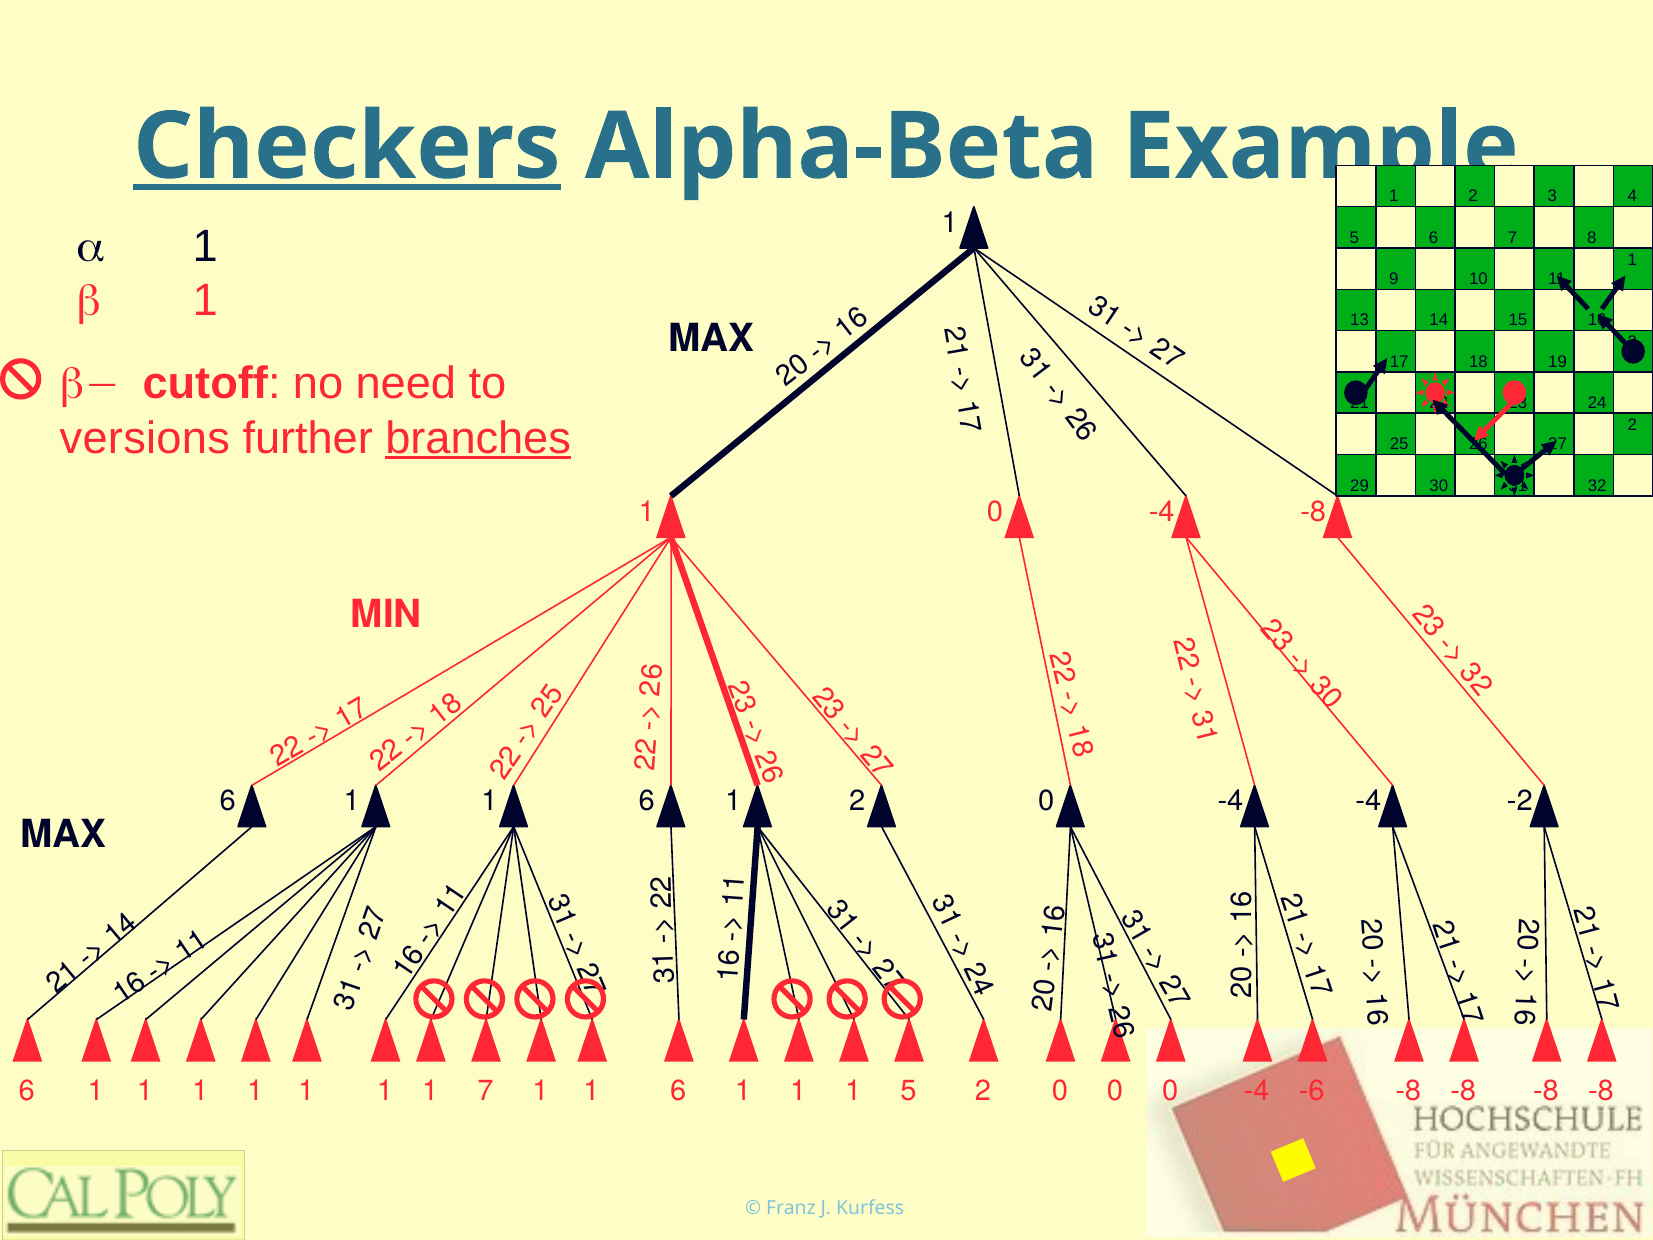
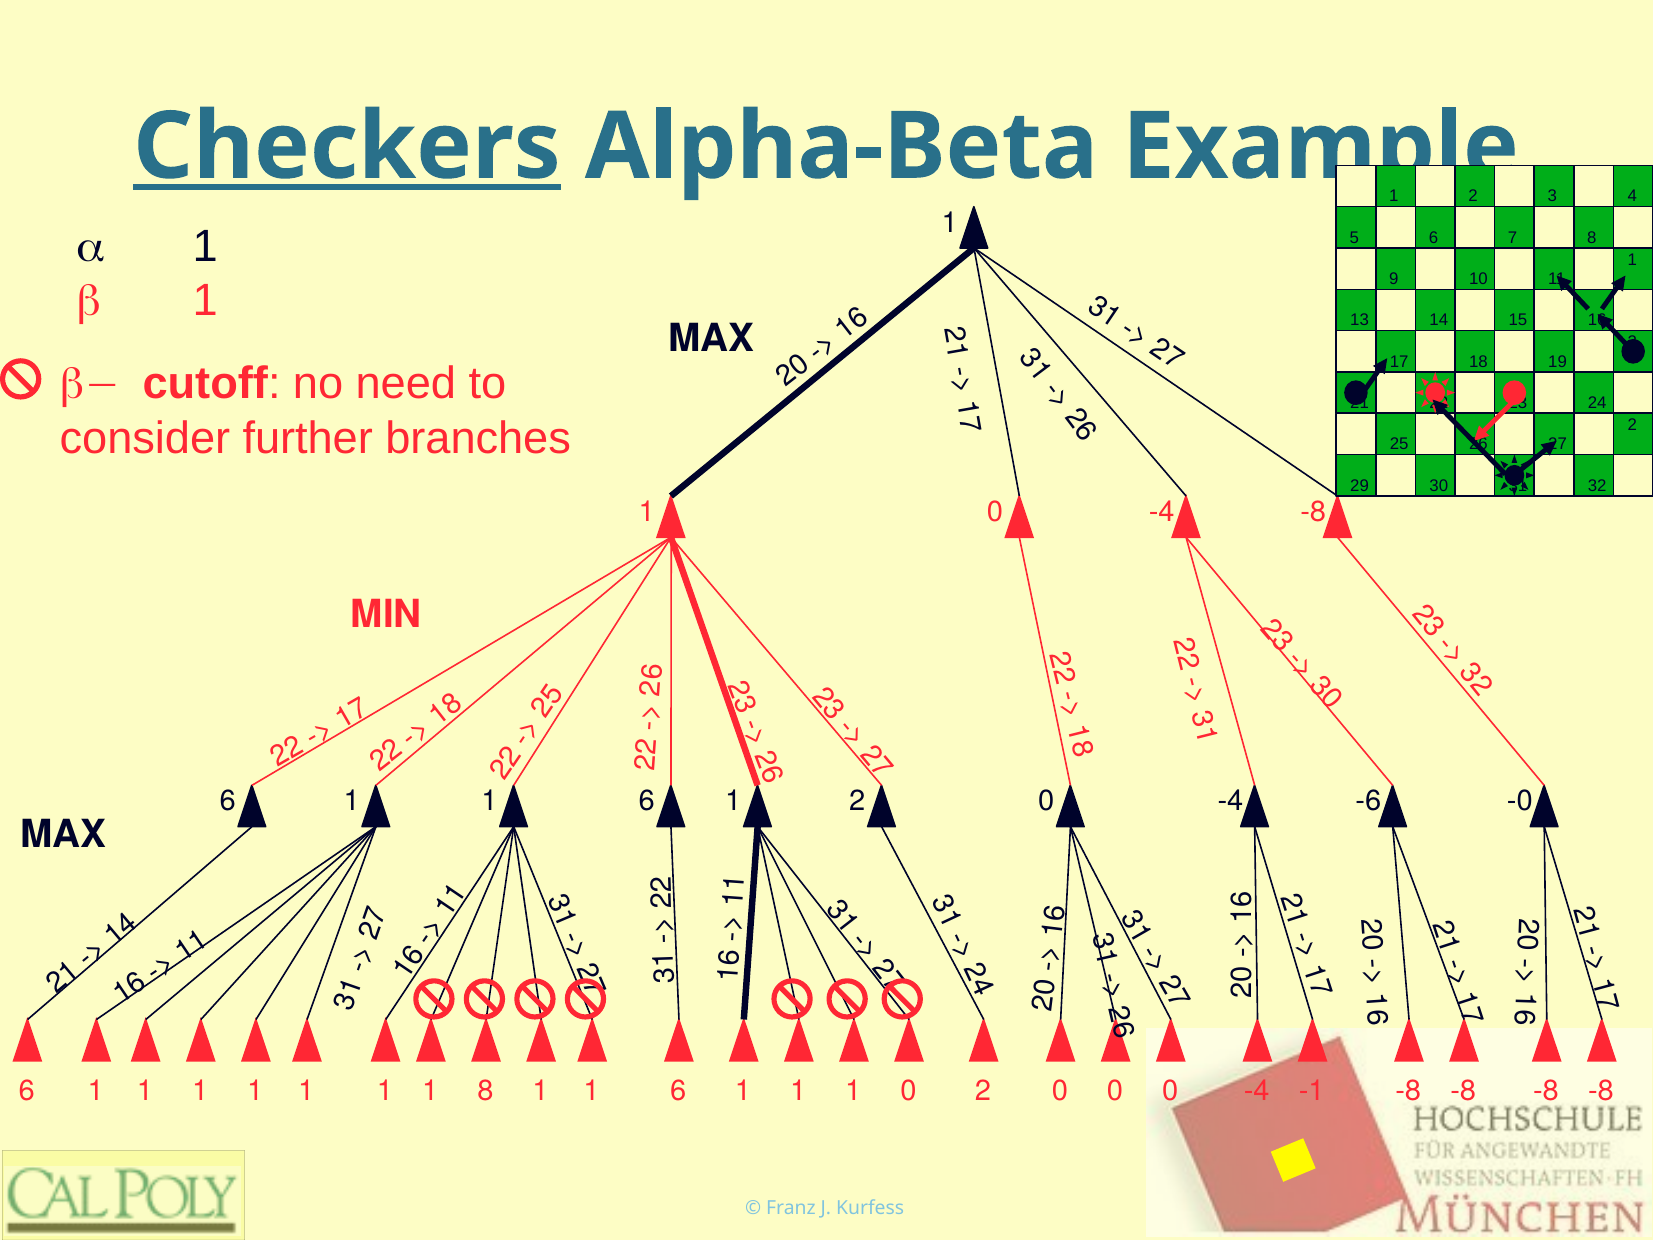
versions: versions -> consider
branches underline: present -> none
-4 at (1368, 801): -4 -> -6
-2: -2 -> -0
7 at (485, 1090): 7 -> 8
1 1 5: 5 -> 0
-6: -6 -> -1
